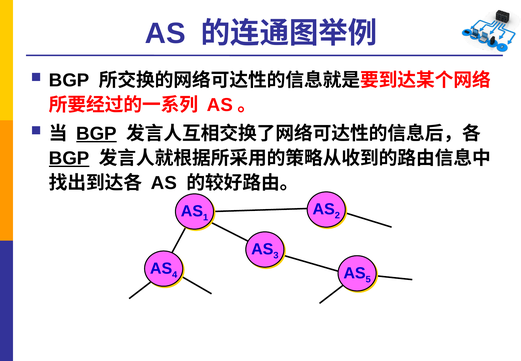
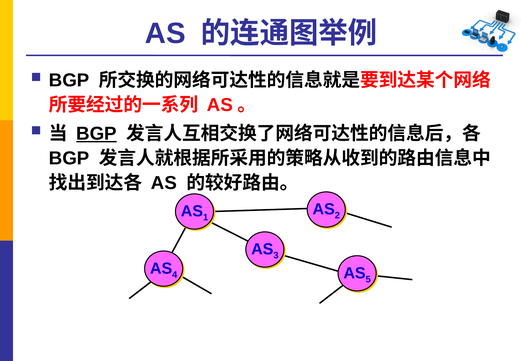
BGP at (69, 158) underline: present -> none
